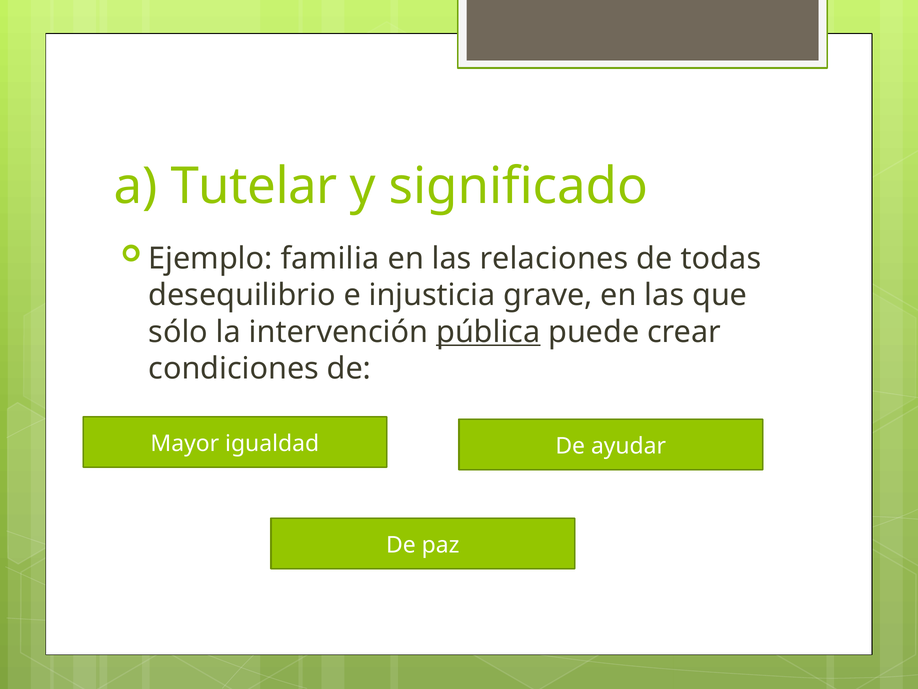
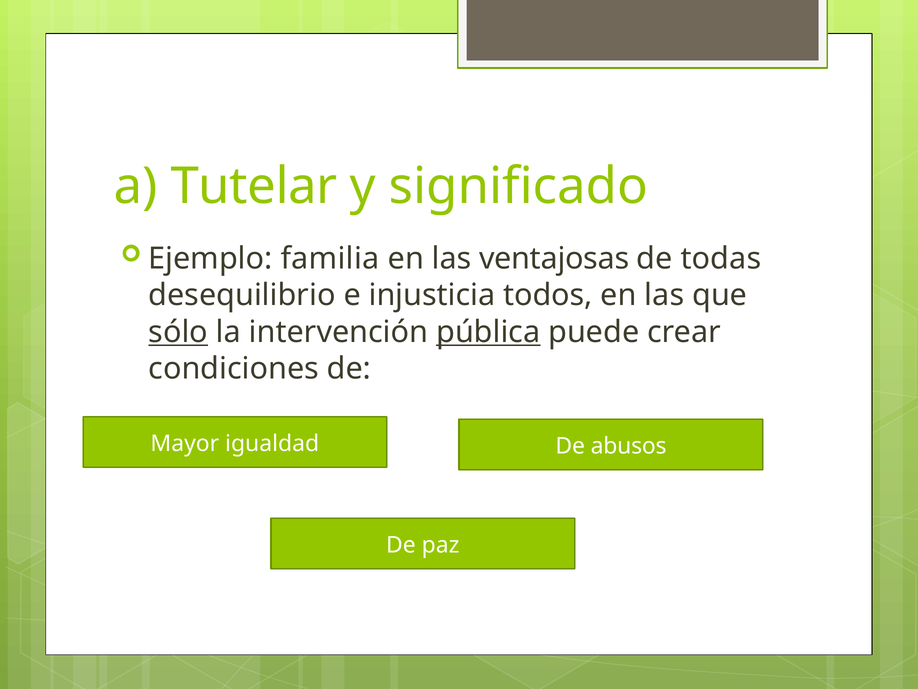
relaciones: relaciones -> ventajosas
grave: grave -> todos
sólo underline: none -> present
ayudar: ayudar -> abusos
